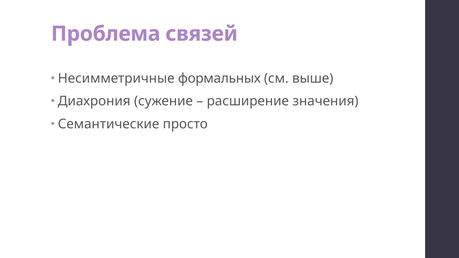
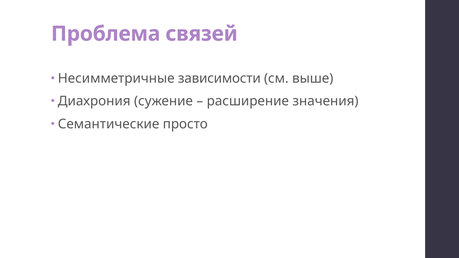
формальных: формальных -> зависимости
